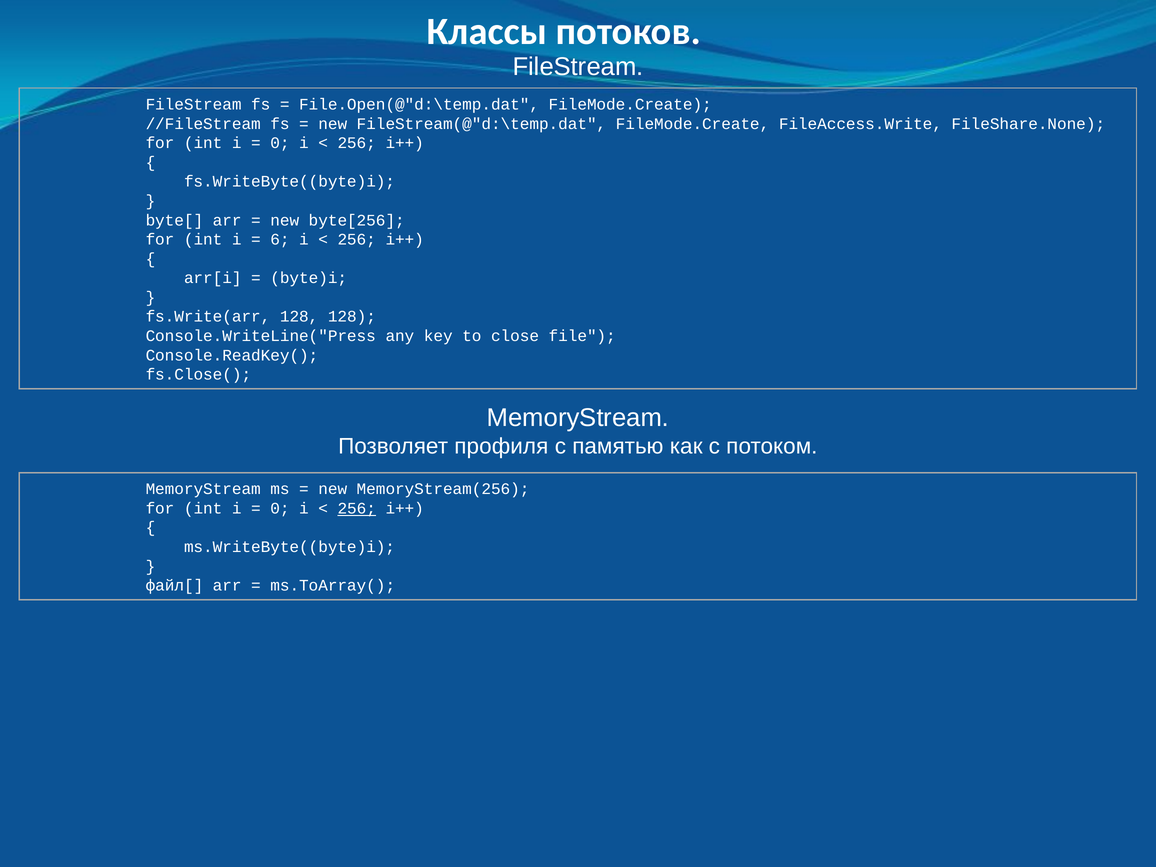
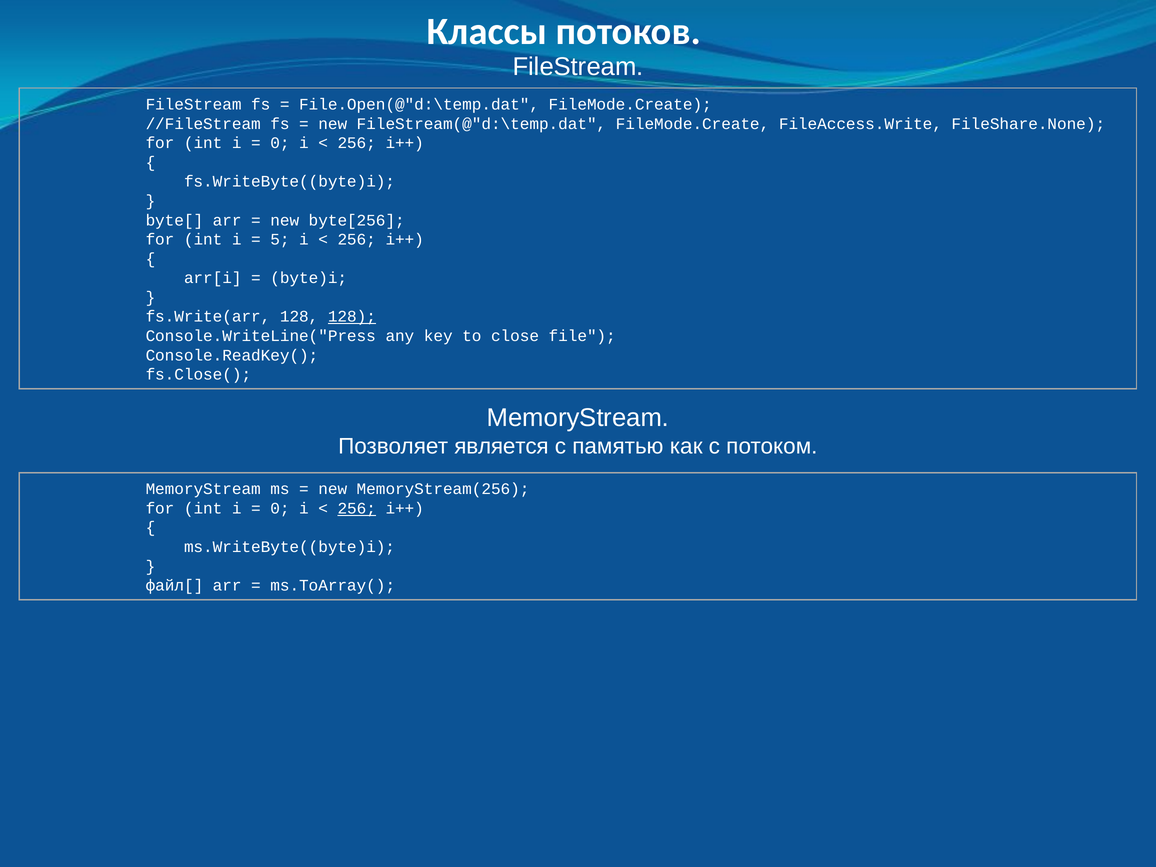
6: 6 -> 5
128 at (352, 317) underline: none -> present
профиля: профиля -> является
